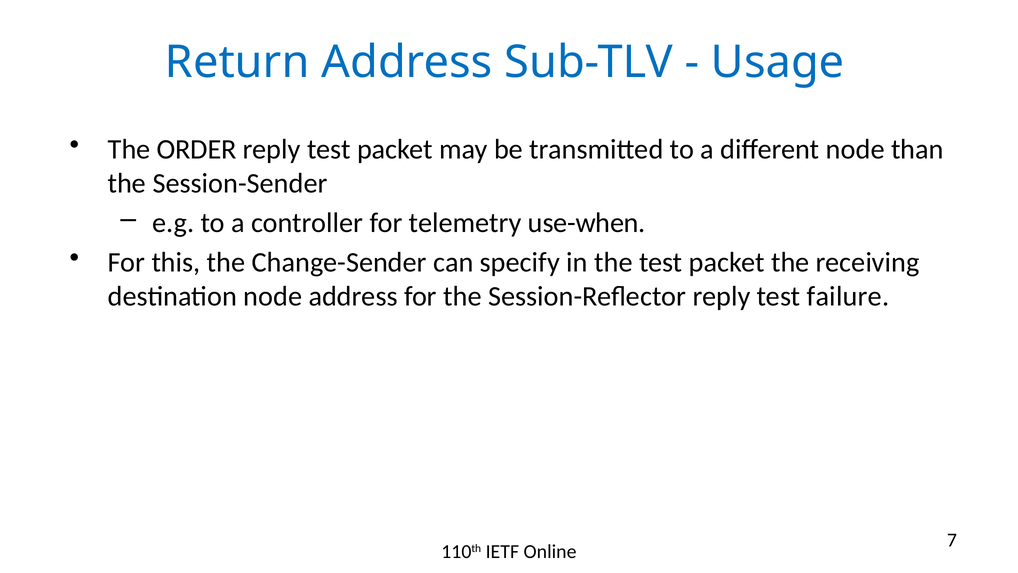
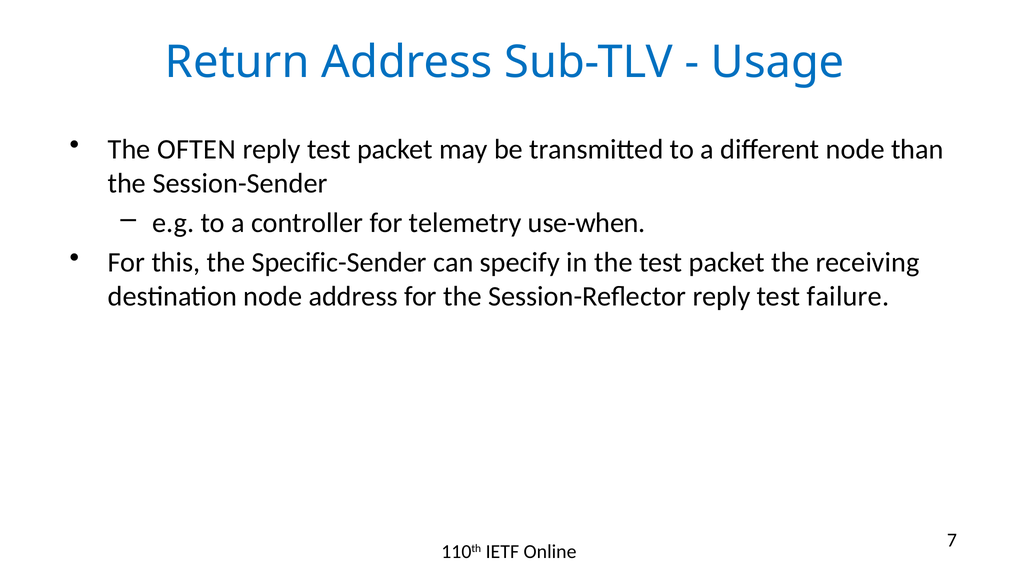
ORDER: ORDER -> OFTEN
Change-Sender: Change-Sender -> Specific-Sender
